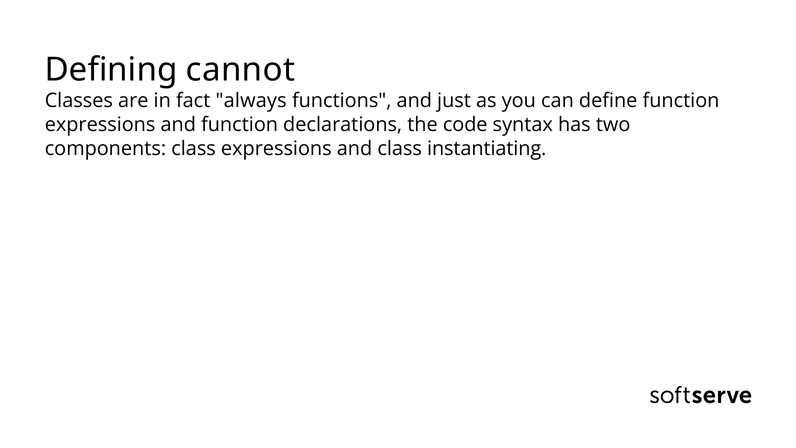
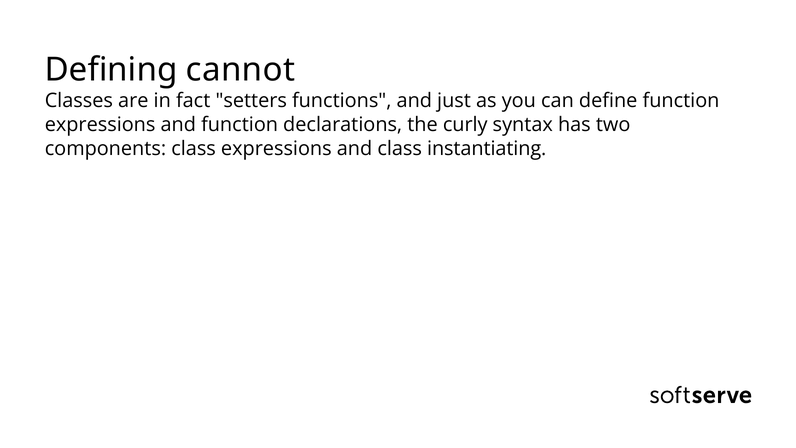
always: always -> setters
code: code -> curly
